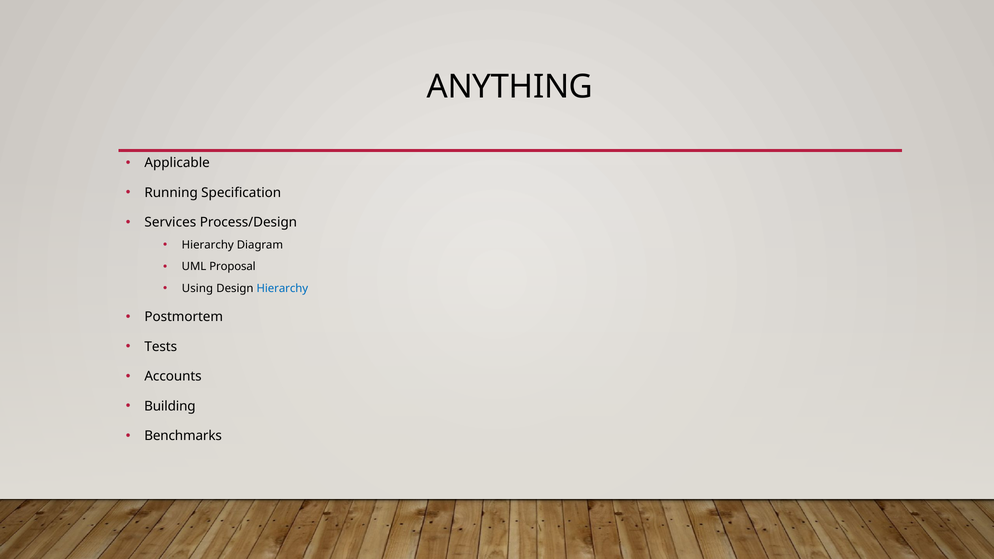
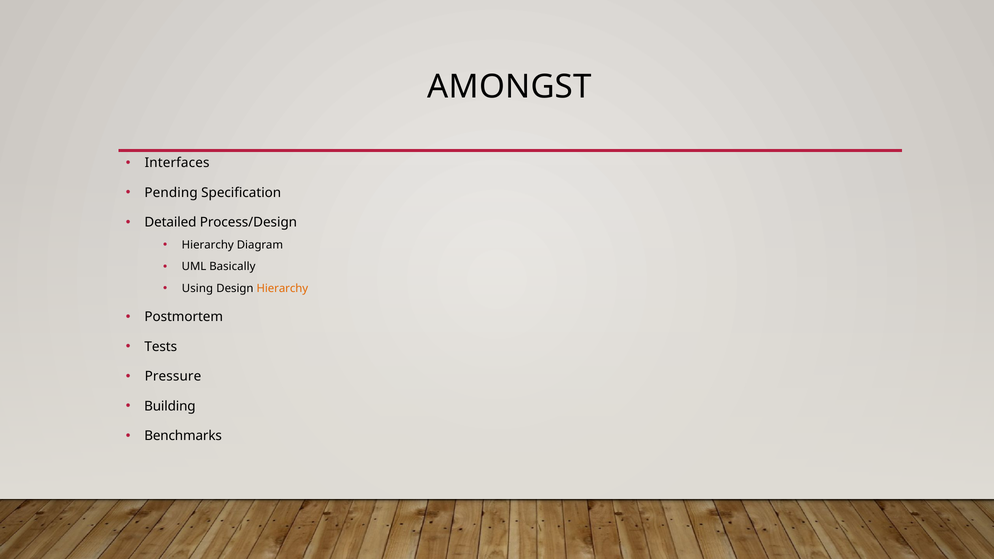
ANYTHING: ANYTHING -> AMONGST
Applicable: Applicable -> Interfaces
Running: Running -> Pending
Services: Services -> Detailed
Proposal: Proposal -> Basically
Hierarchy at (282, 288) colour: blue -> orange
Accounts: Accounts -> Pressure
